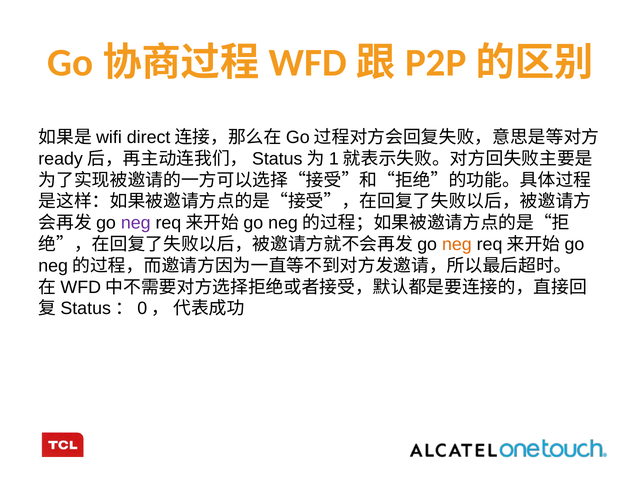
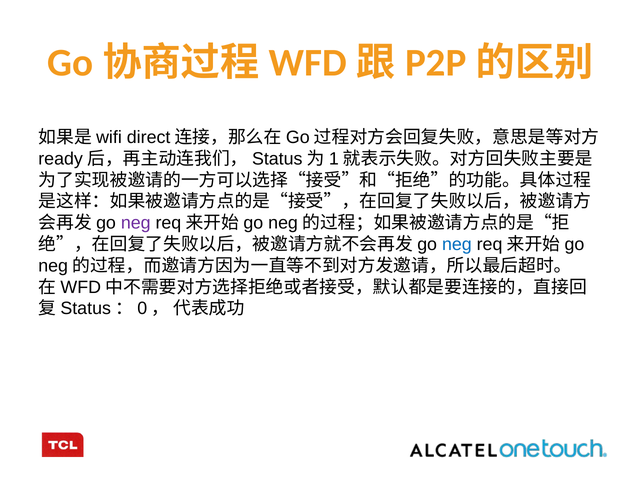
neg at (457, 244) colour: orange -> blue
